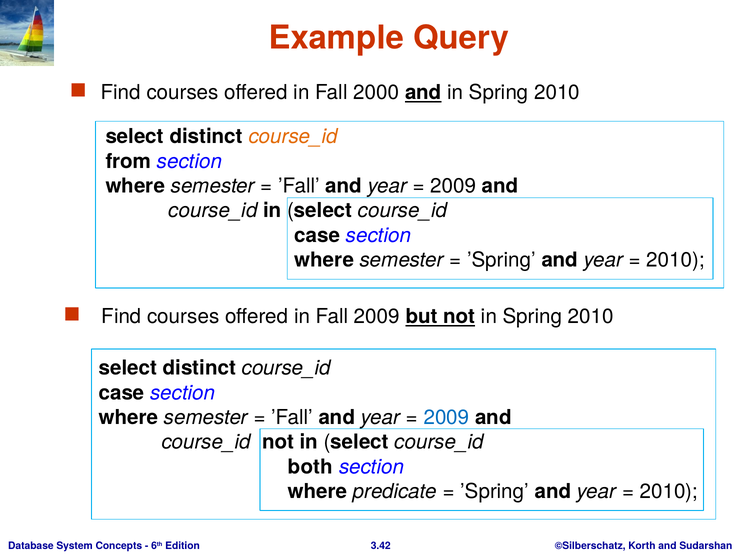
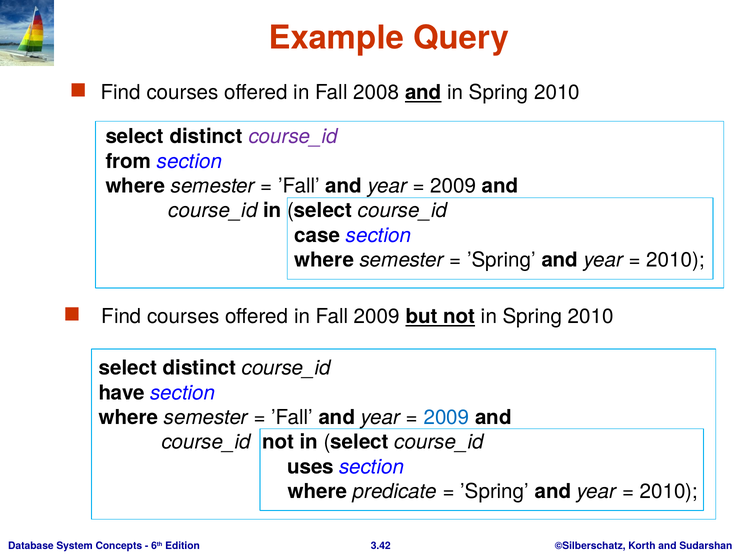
2000: 2000 -> 2008
course_id at (293, 137) colour: orange -> purple
case at (122, 393): case -> have
both: both -> uses
